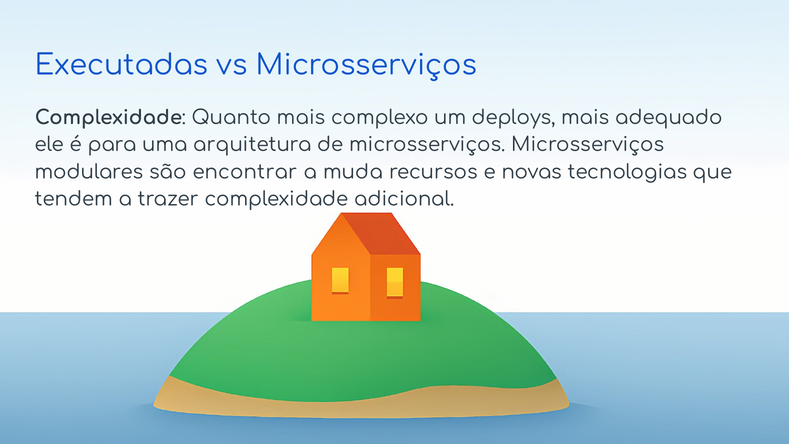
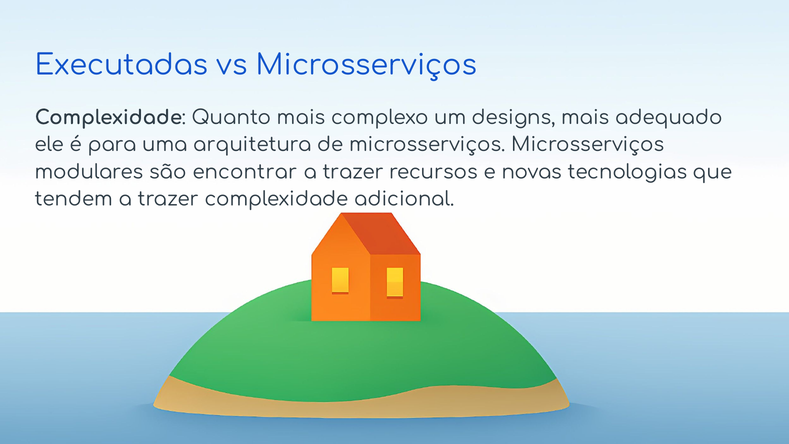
deploys: deploys -> designs
muda at (353, 172): muda -> trazer
